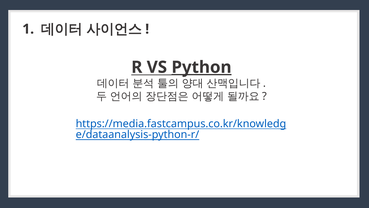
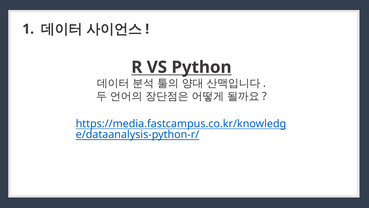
Python underline: present -> none
